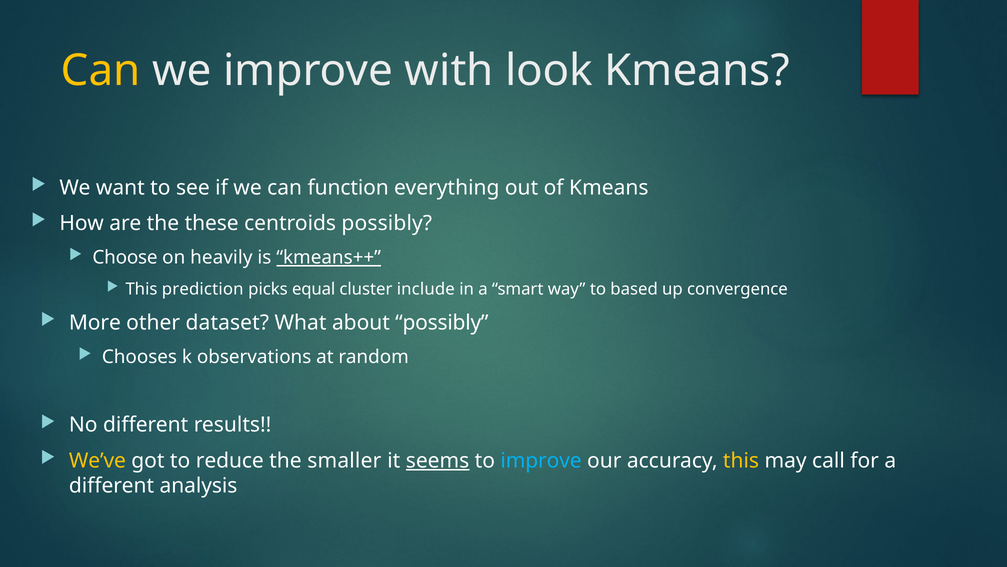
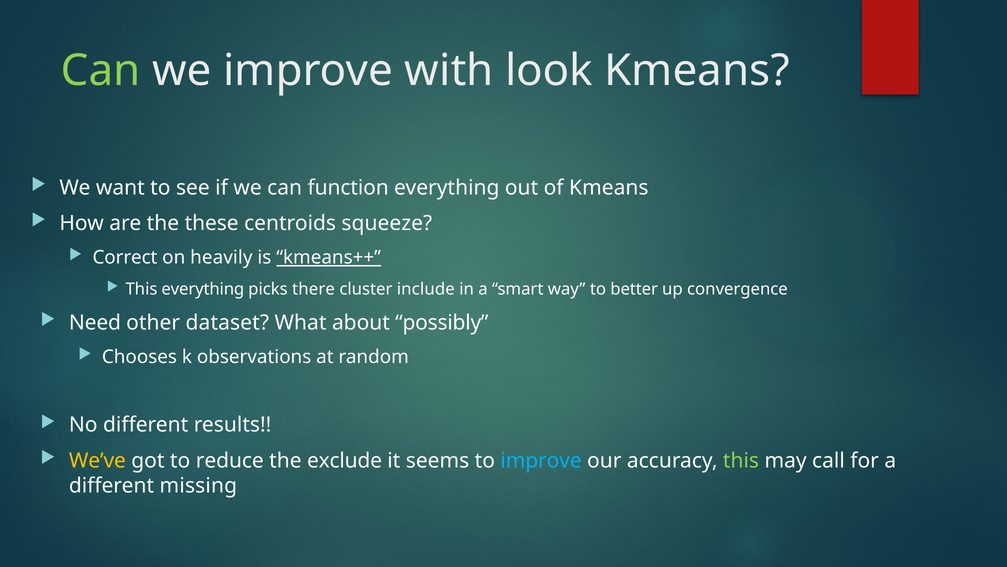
Can at (101, 71) colour: yellow -> light green
centroids possibly: possibly -> squeeze
Choose: Choose -> Correct
This prediction: prediction -> everything
equal: equal -> there
based: based -> better
More: More -> Need
smaller: smaller -> exclude
seems underline: present -> none
this at (741, 460) colour: yellow -> light green
analysis: analysis -> missing
